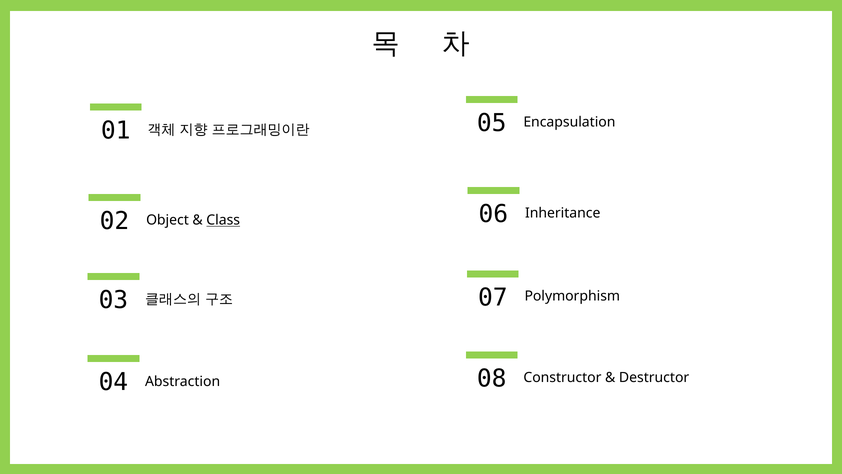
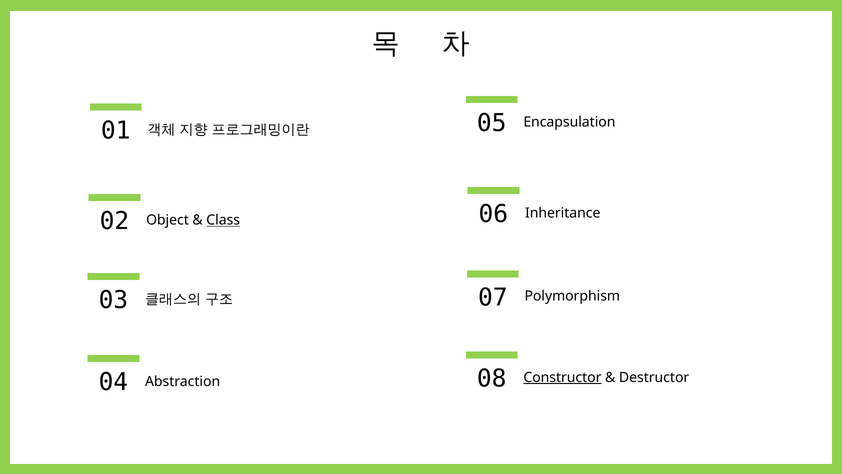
Constructor underline: none -> present
